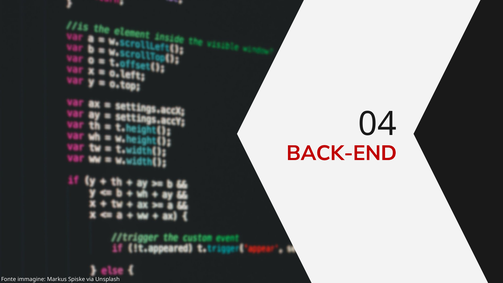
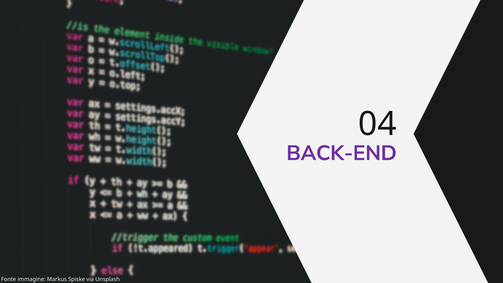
BACK-END colour: red -> purple
